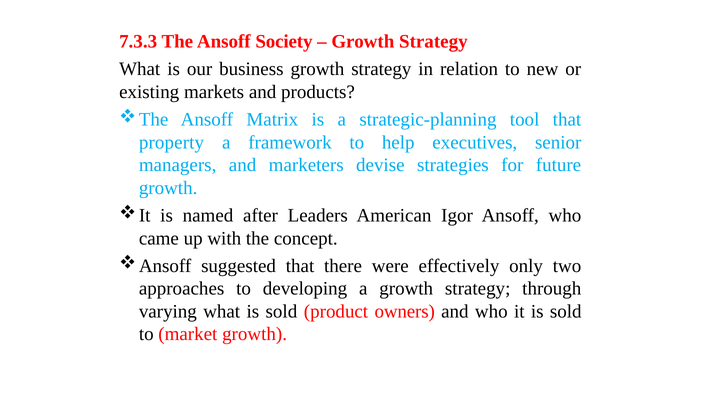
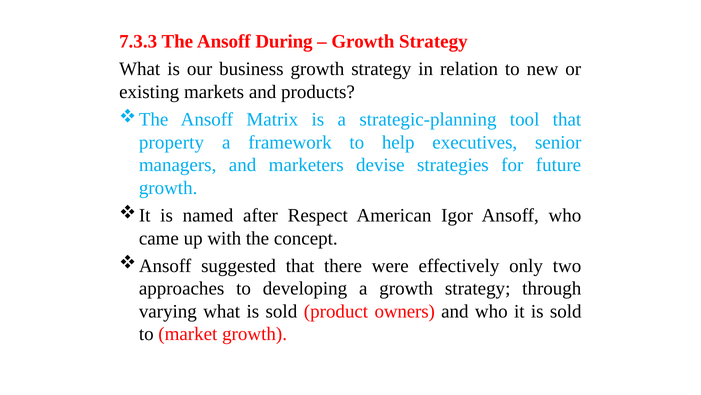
Society: Society -> During
Leaders: Leaders -> Respect
